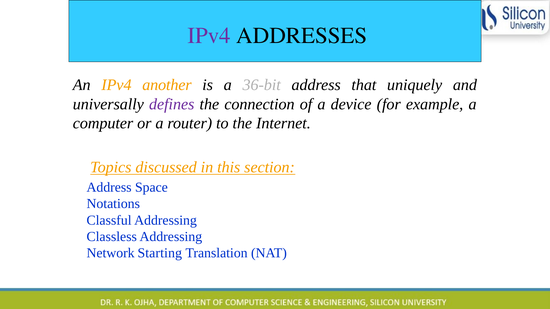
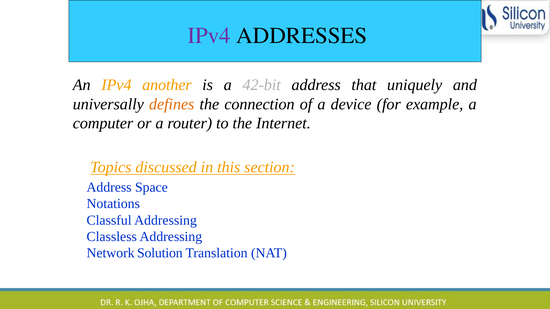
36-bit: 36-bit -> 42-bit
defines colour: purple -> orange
Starting: Starting -> Solution
